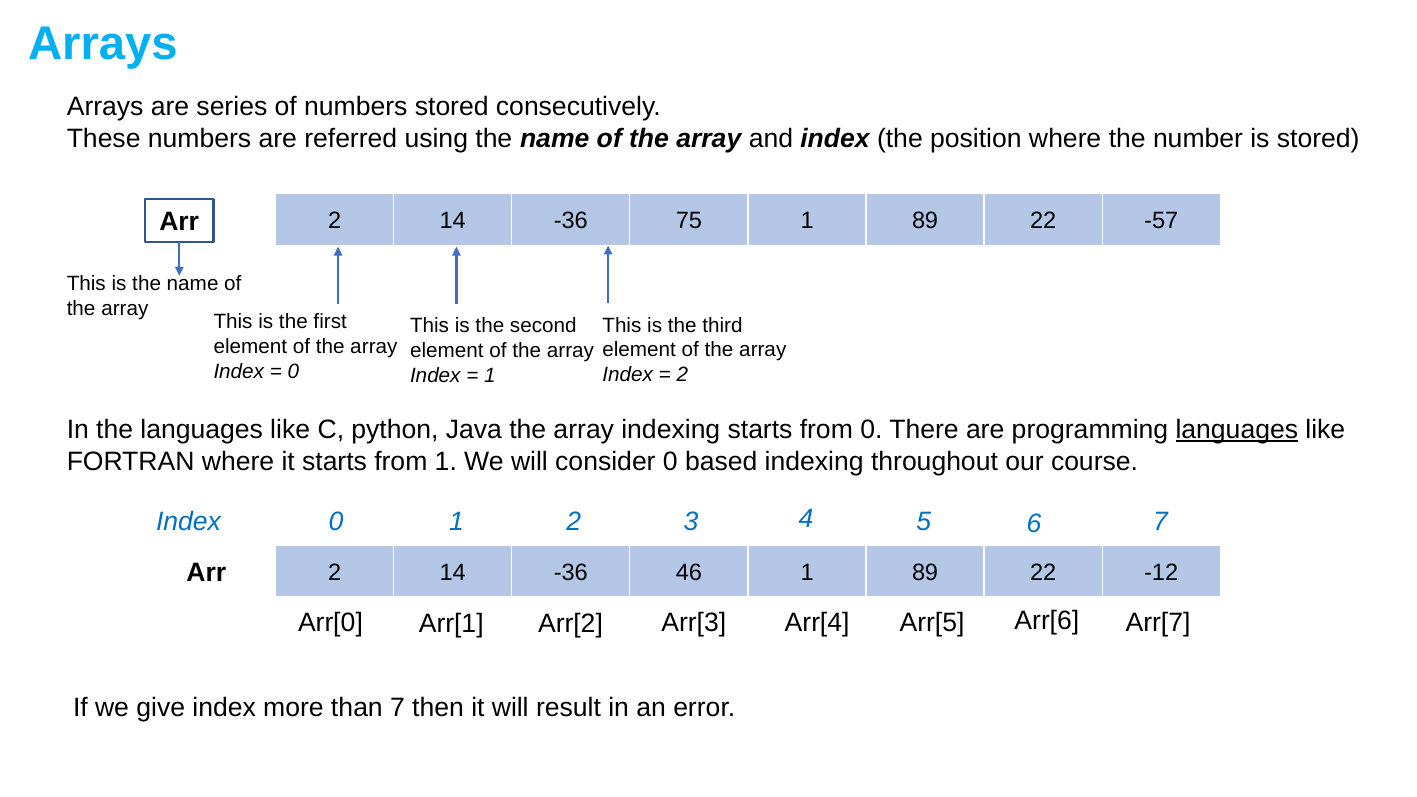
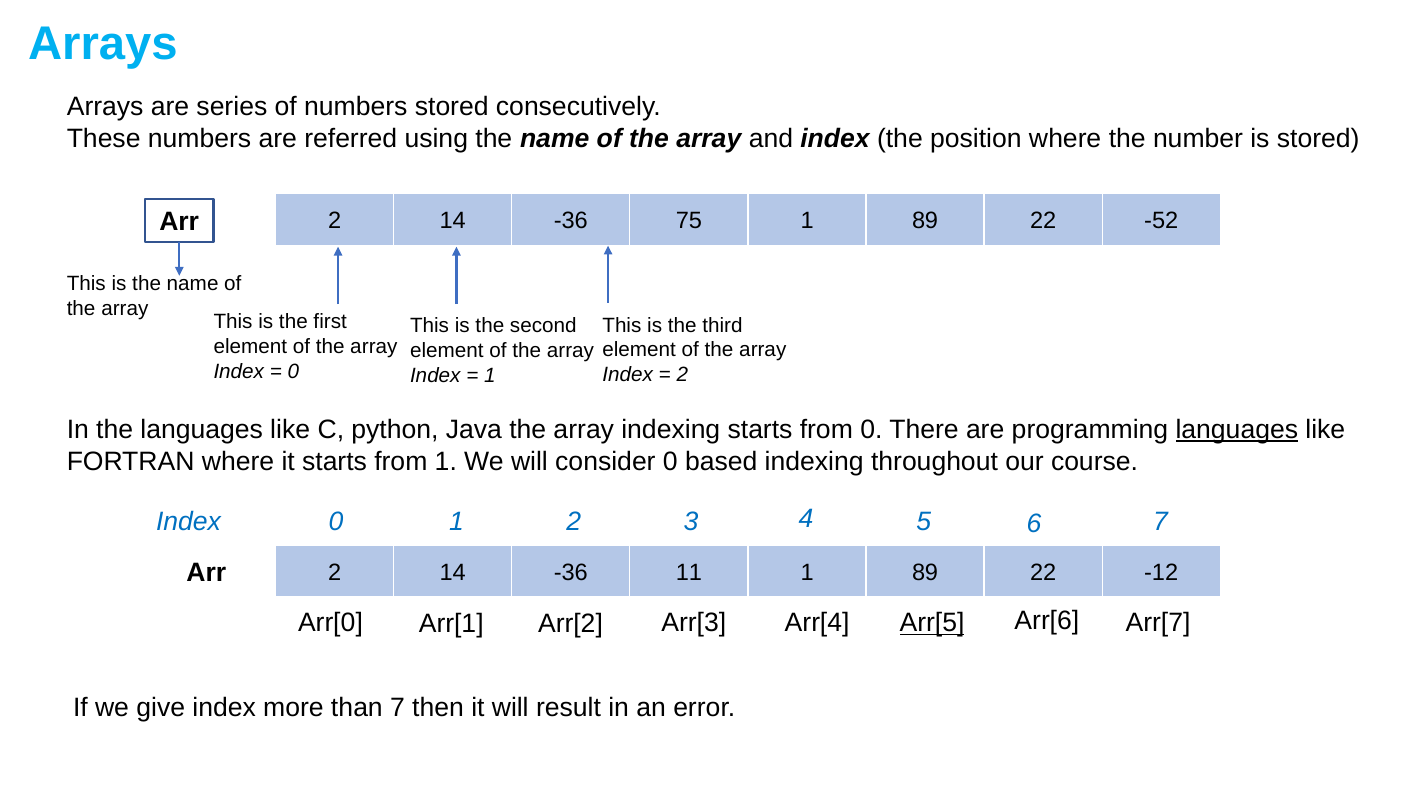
-57: -57 -> -52
46: 46 -> 11
Arr[5 underline: none -> present
